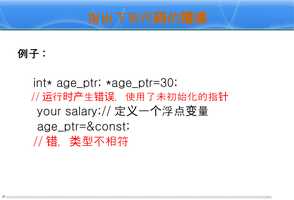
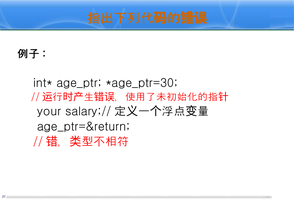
age_ptr=&const: age_ptr=&const -> age_ptr=&return
